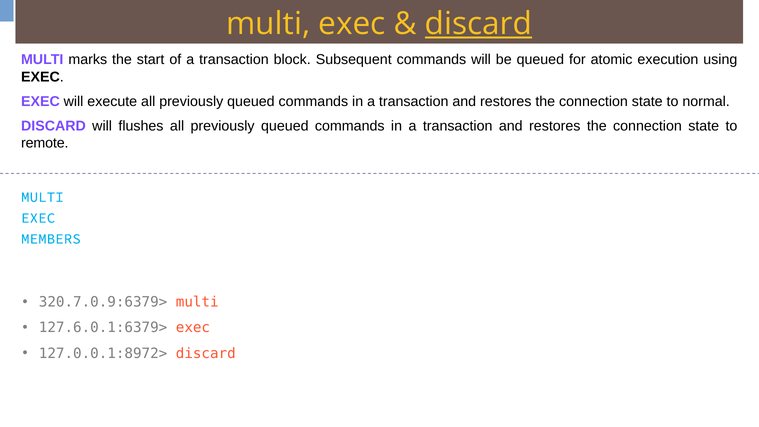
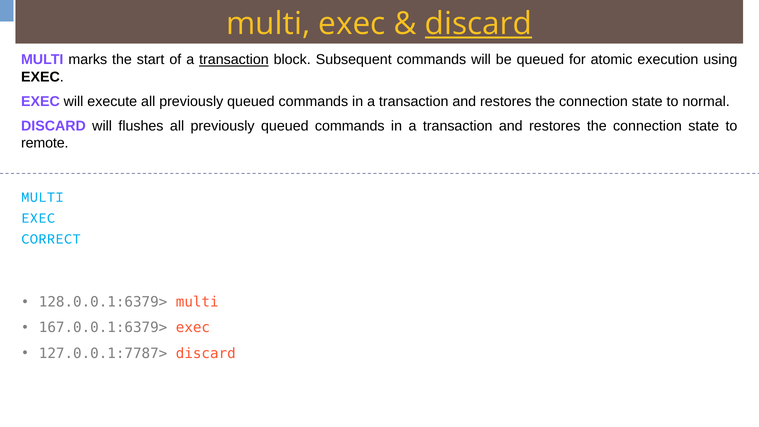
transaction at (234, 60) underline: none -> present
MEMBERS: MEMBERS -> CORRECT
320.7.0.9:6379>: 320.7.0.9:6379> -> 128.0.0.1:6379>
127.6.0.1:6379>: 127.6.0.1:6379> -> 167.0.0.1:6379>
127.0.0.1:8972>: 127.0.0.1:8972> -> 127.0.0.1:7787>
